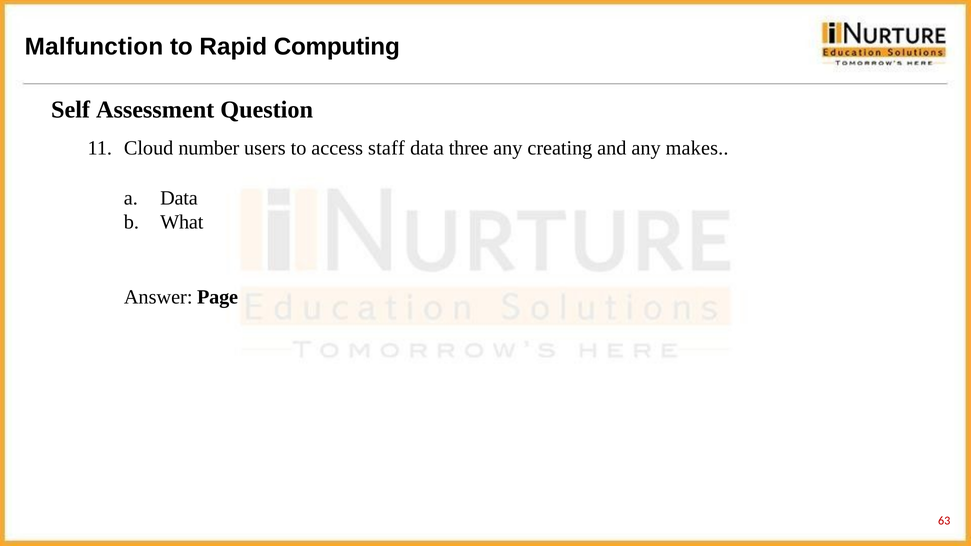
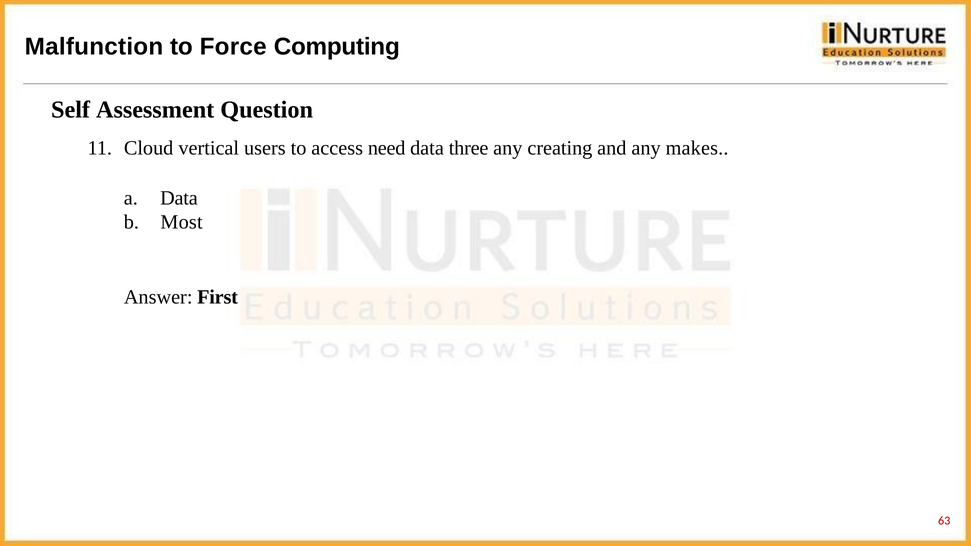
Rapid: Rapid -> Force
number: number -> vertical
staff: staff -> need
What: What -> Most
Page: Page -> First
